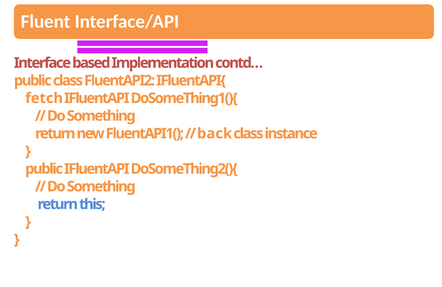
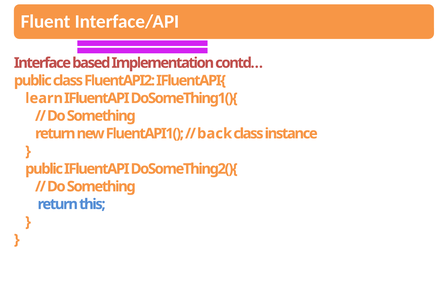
fetch: fetch -> learn
